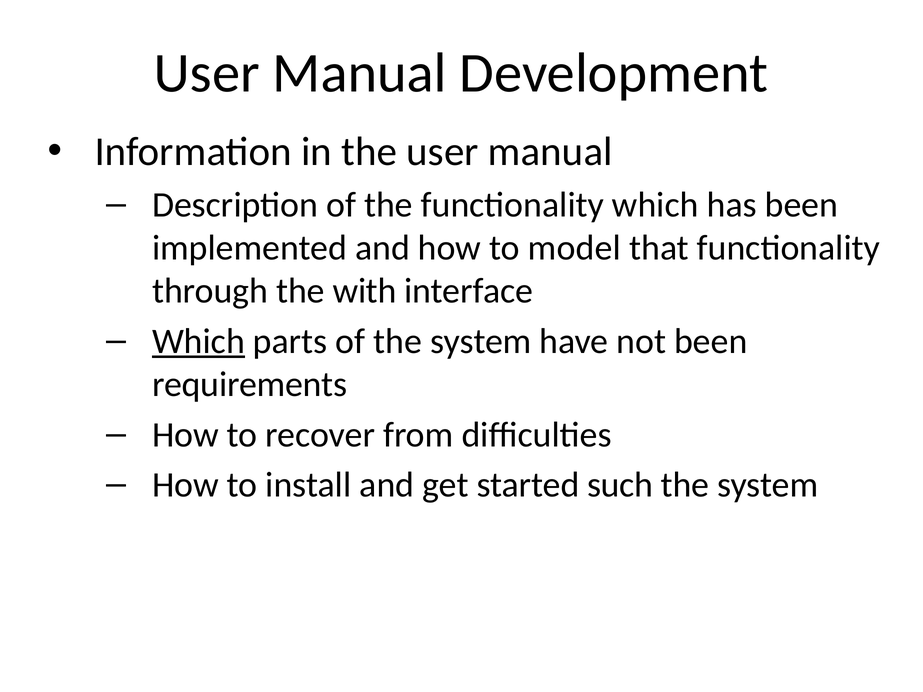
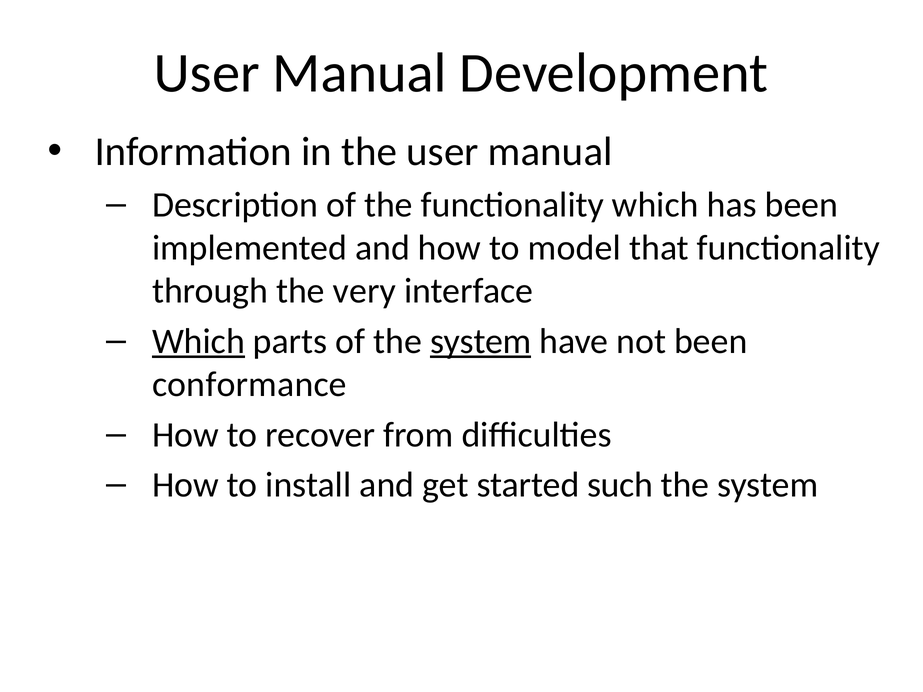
with: with -> very
system at (481, 341) underline: none -> present
requirements: requirements -> conformance
